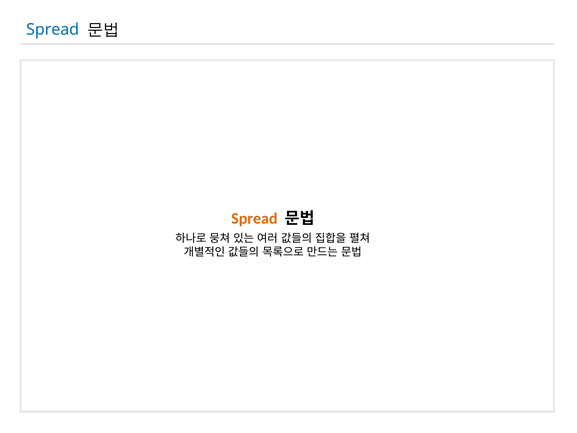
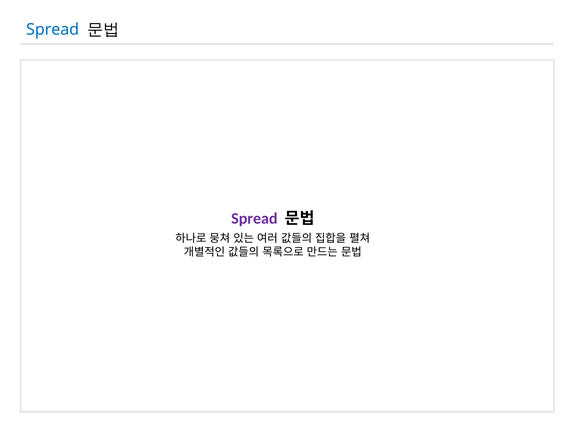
Spread at (254, 218) colour: orange -> purple
